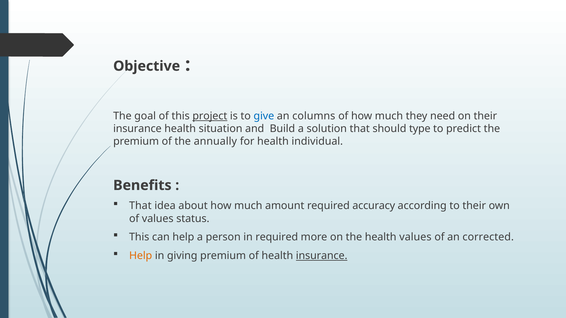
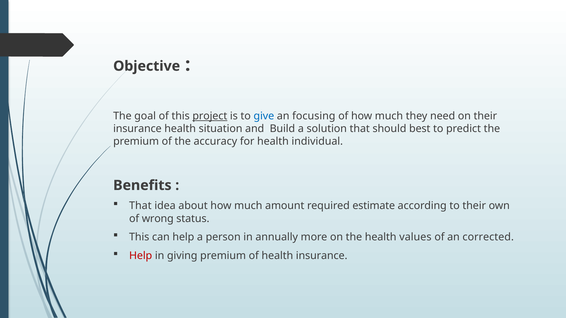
columns: columns -> focusing
type: type -> best
annually: annually -> accuracy
accuracy: accuracy -> estimate
of values: values -> wrong
in required: required -> annually
Help at (141, 256) colour: orange -> red
insurance at (322, 256) underline: present -> none
